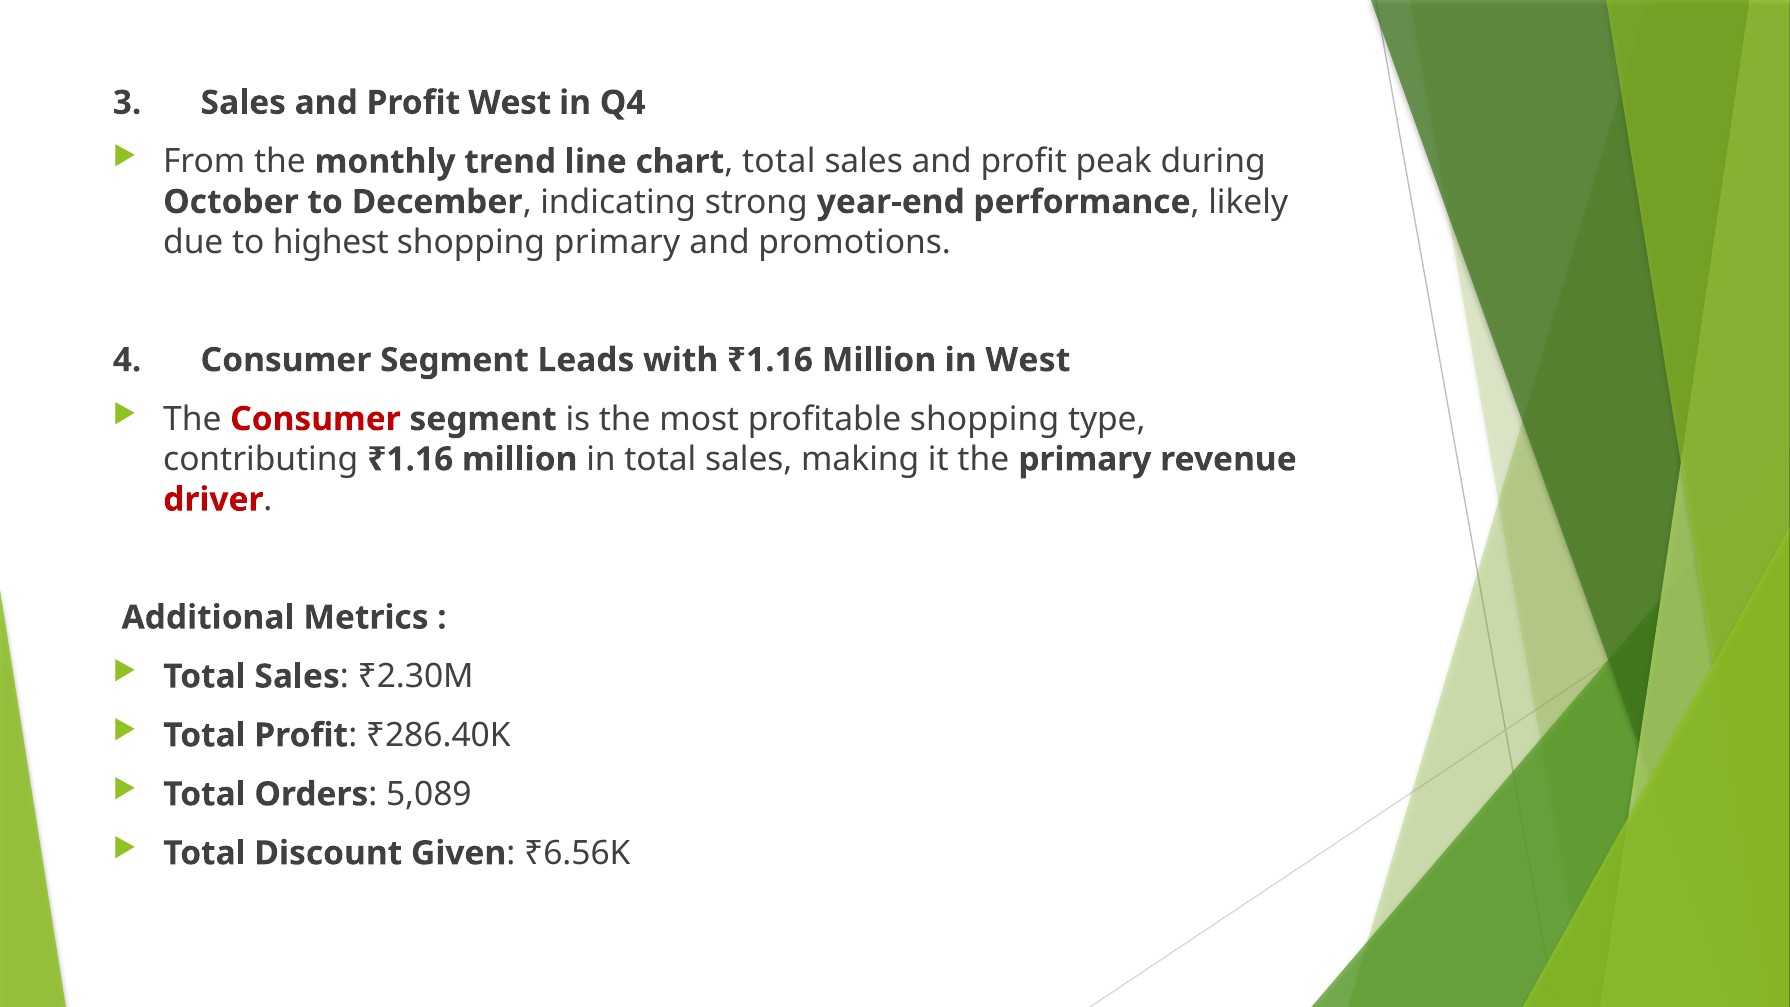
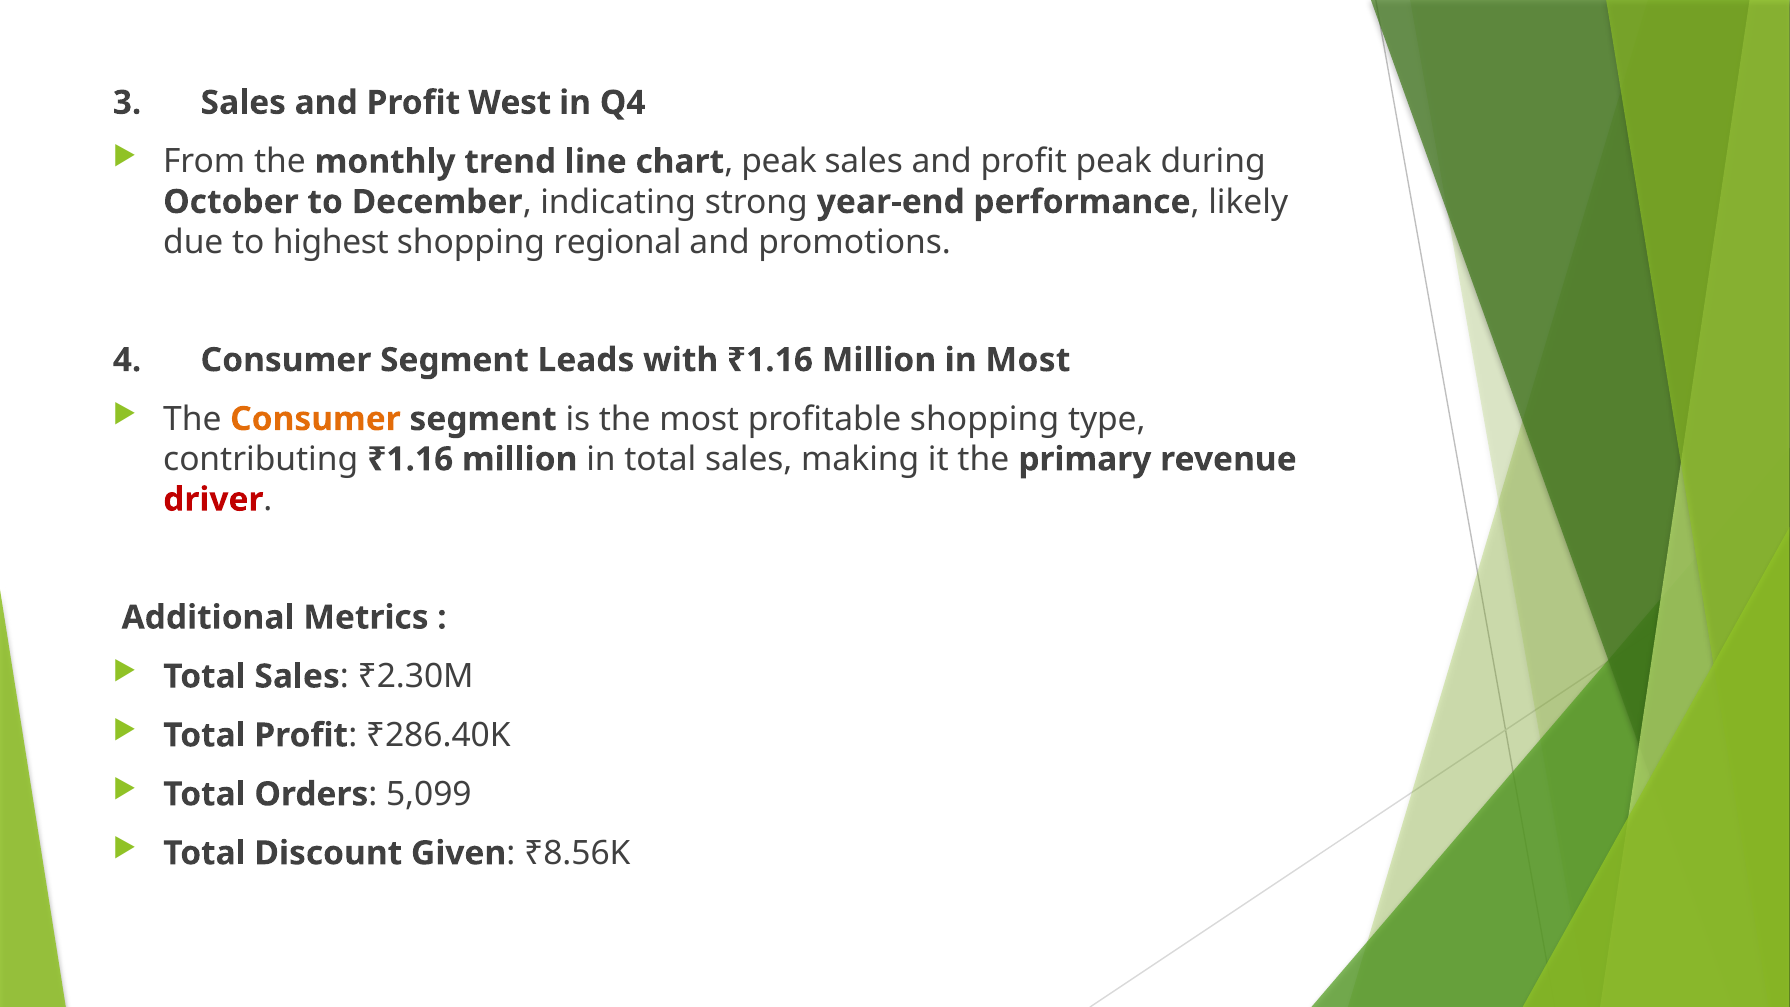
total at (779, 162): total -> peak
shopping primary: primary -> regional
in West: West -> Most
Consumer at (315, 419) colour: red -> orange
5,089: 5,089 -> 5,099
₹6.56K: ₹6.56K -> ₹8.56K
